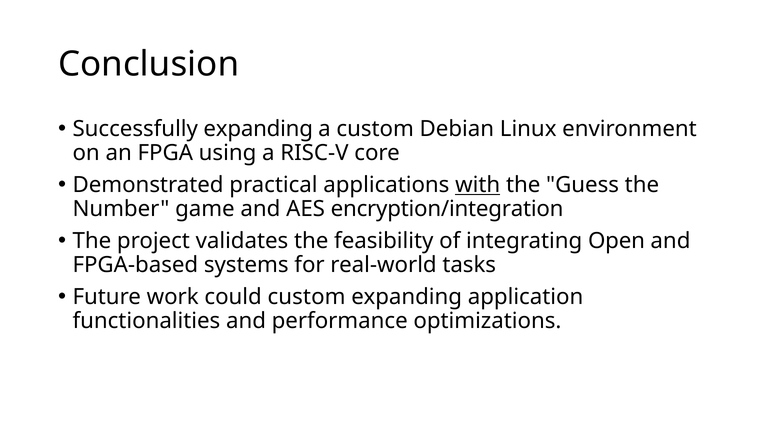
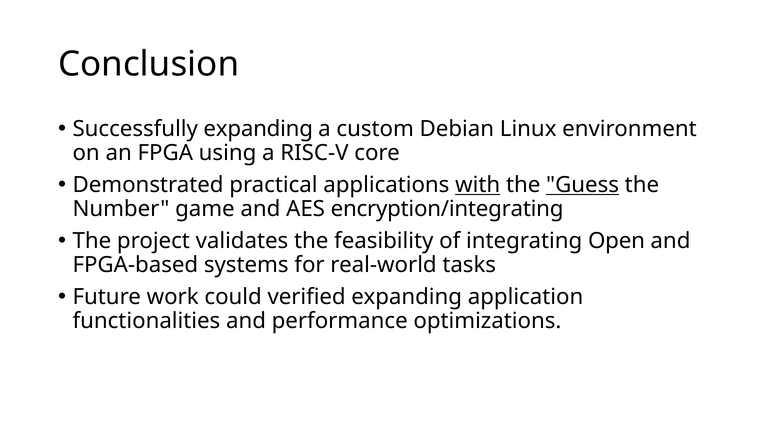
Guess underline: none -> present
encryption/integration: encryption/integration -> encryption/integrating
could custom: custom -> verified
